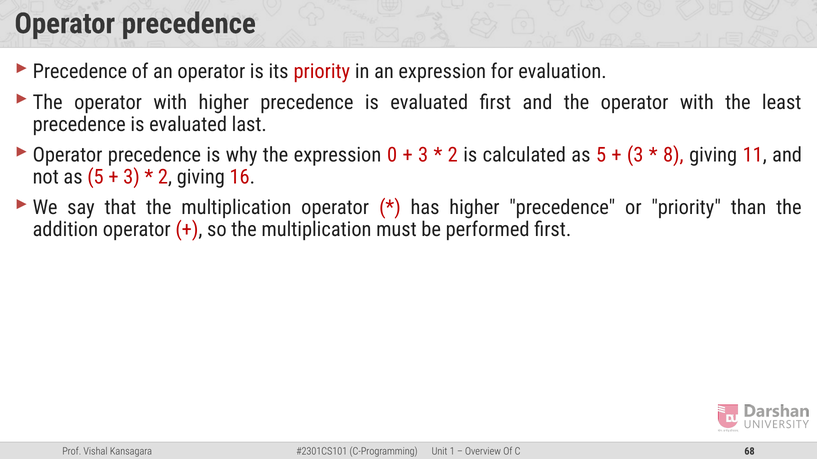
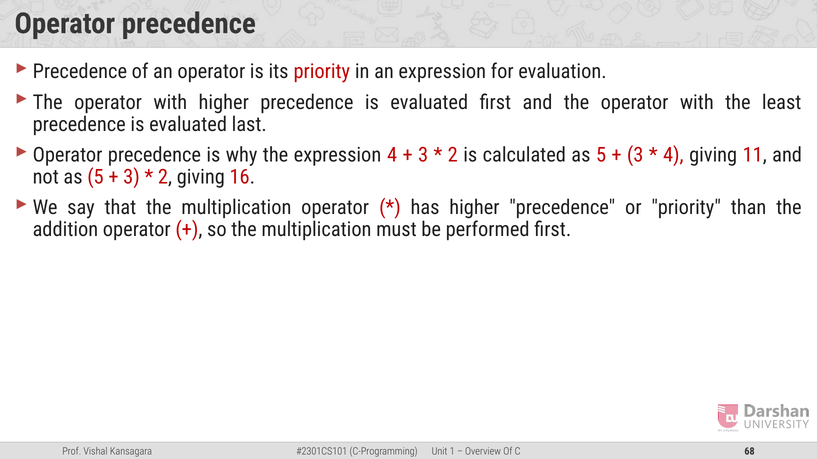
expression 0: 0 -> 4
8 at (673, 155): 8 -> 4
